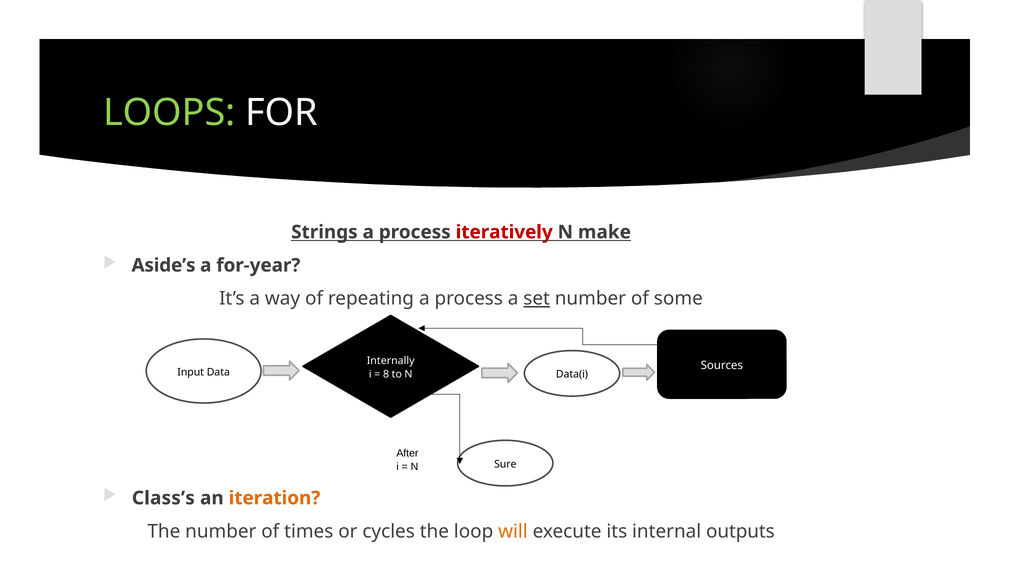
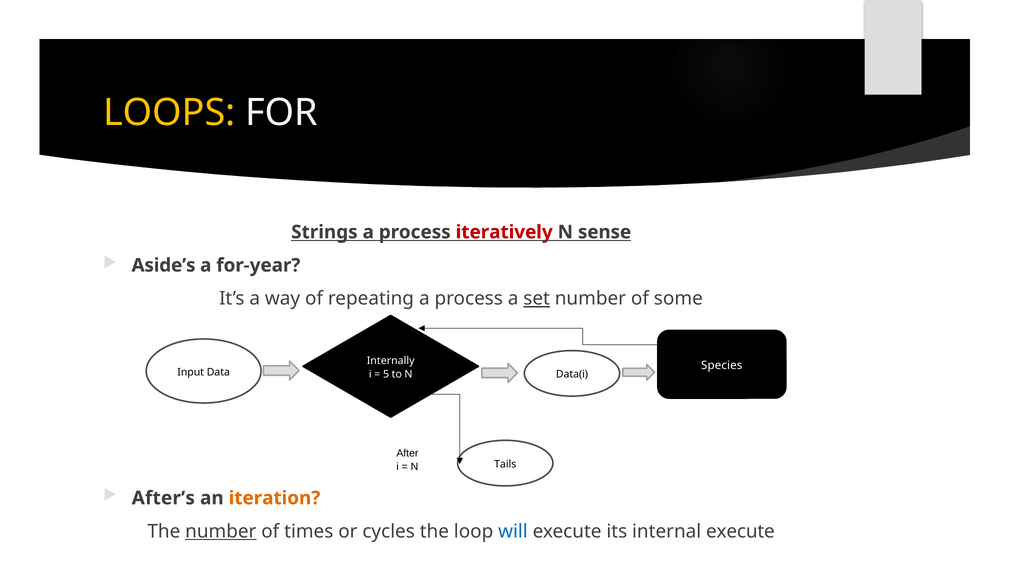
LOOPS colour: light green -> yellow
make: make -> sense
Sources: Sources -> Species
8: 8 -> 5
Sure: Sure -> Tails
Class’s: Class’s -> After’s
number at (221, 531) underline: none -> present
will colour: orange -> blue
internal outputs: outputs -> execute
